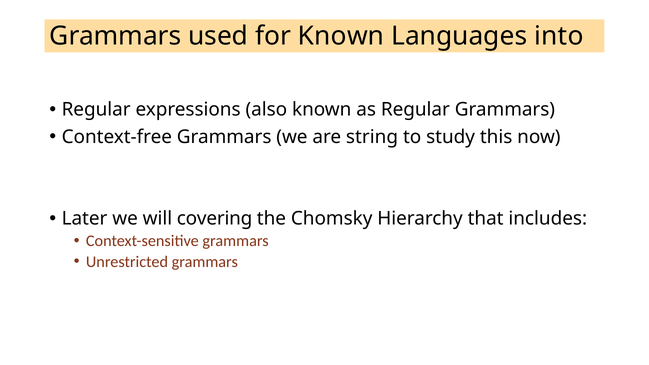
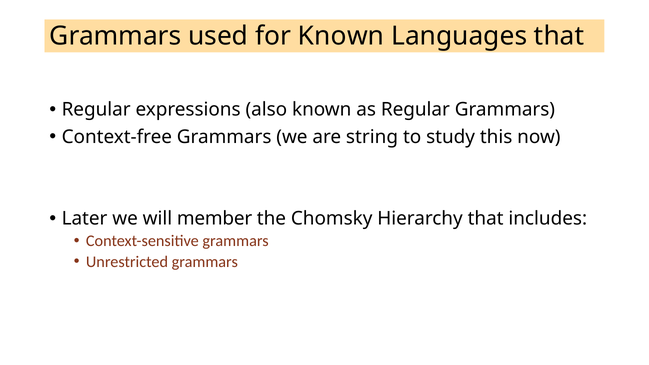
Languages into: into -> that
covering: covering -> member
